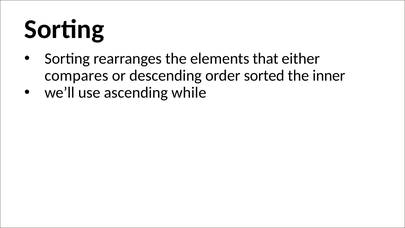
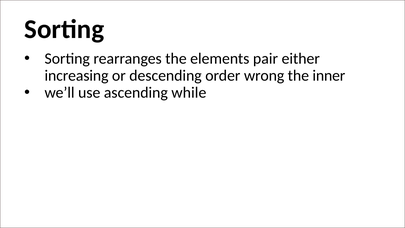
that: that -> pair
compares: compares -> increasing
sorted: sorted -> wrong
